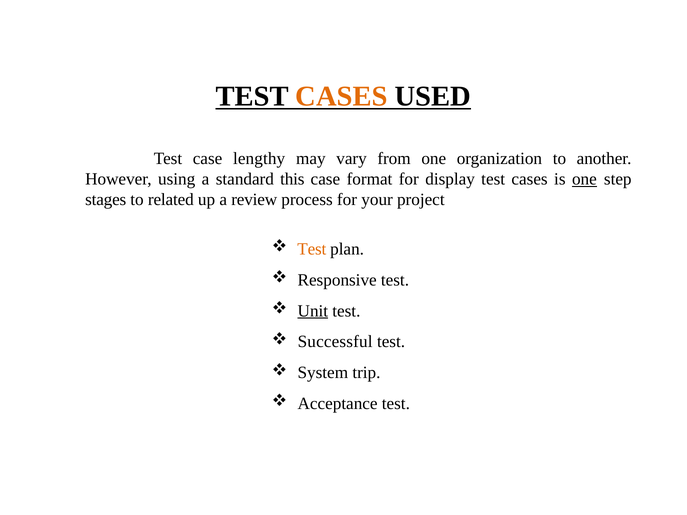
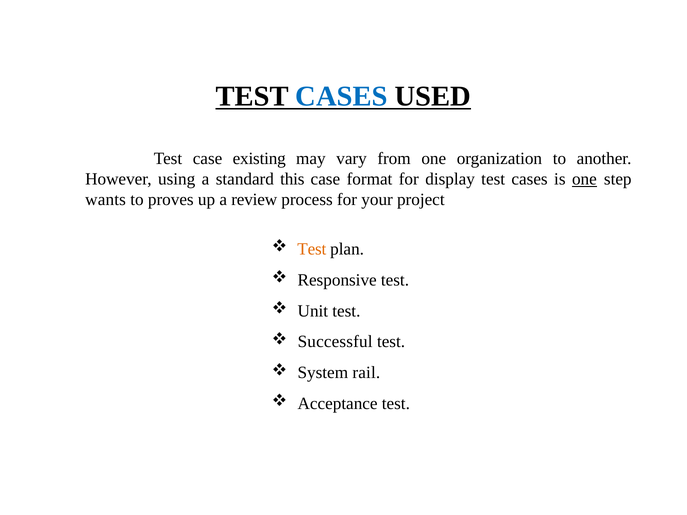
CASES at (342, 96) colour: orange -> blue
lengthy: lengthy -> existing
stages: stages -> wants
related: related -> proves
Unit underline: present -> none
trip: trip -> rail
